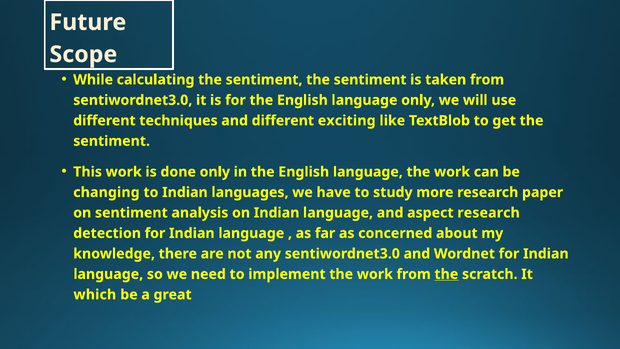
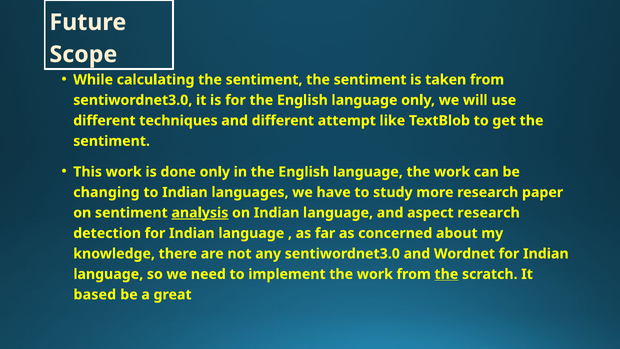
exciting: exciting -> attempt
analysis underline: none -> present
which: which -> based
